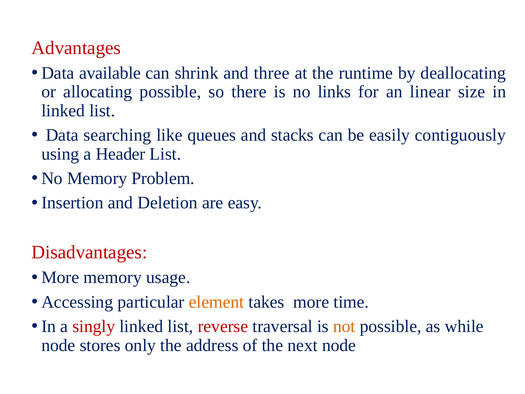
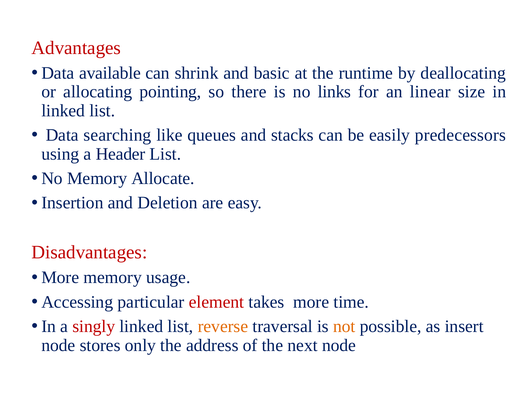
three: three -> basic
allocating possible: possible -> pointing
contiguously: contiguously -> predecessors
Problem: Problem -> Allocate
element colour: orange -> red
reverse colour: red -> orange
while: while -> insert
